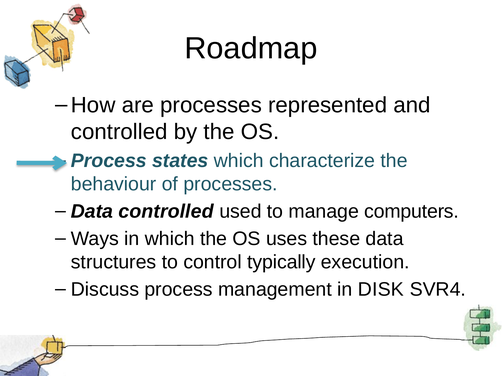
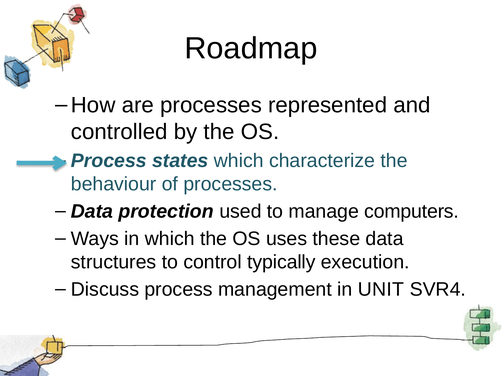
Data controlled: controlled -> protection
DISK: DISK -> UNIT
